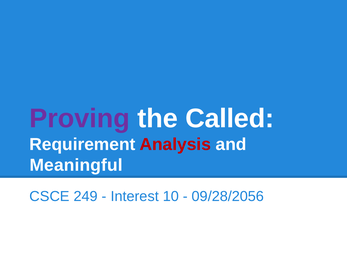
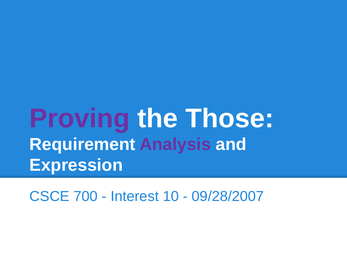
Called: Called -> Those
Analysis colour: red -> purple
Meaningful: Meaningful -> Expression
249: 249 -> 700
09/28/2056: 09/28/2056 -> 09/28/2007
